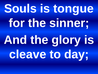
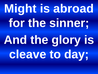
Souls: Souls -> Might
tongue: tongue -> abroad
